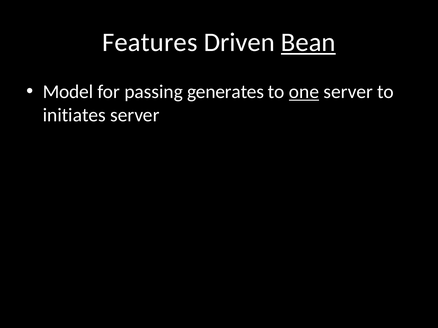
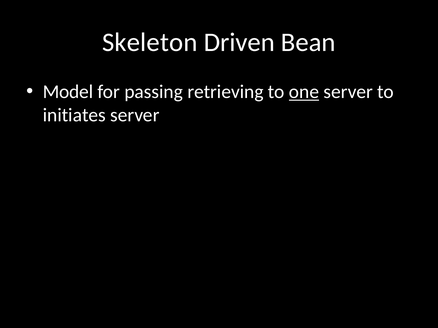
Features: Features -> Skeleton
Bean underline: present -> none
generates: generates -> retrieving
